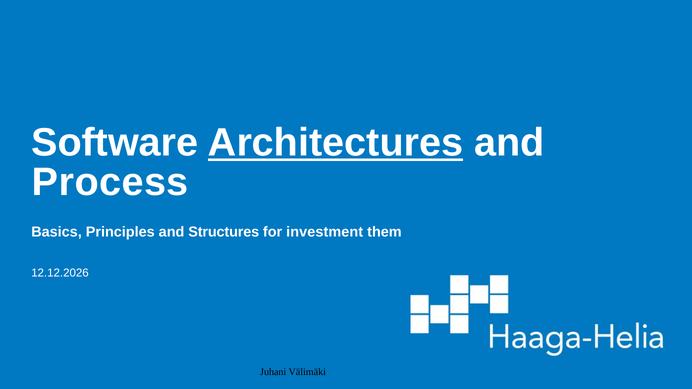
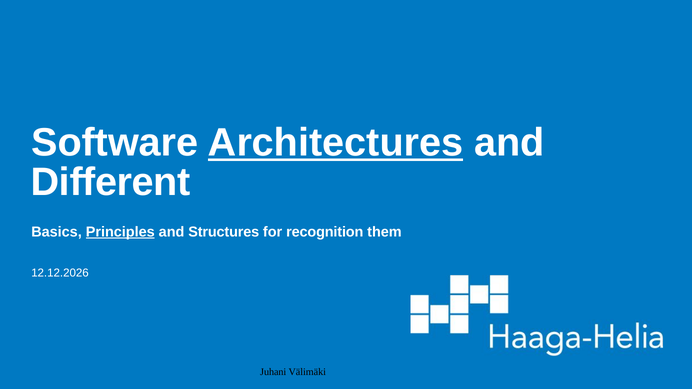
Process: Process -> Different
Principles underline: none -> present
investment: investment -> recognition
